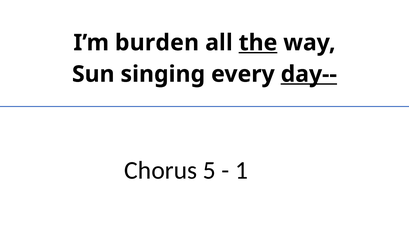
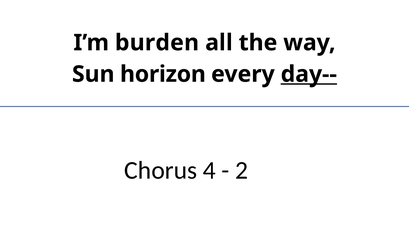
the underline: present -> none
singing: singing -> horizon
5: 5 -> 4
1: 1 -> 2
